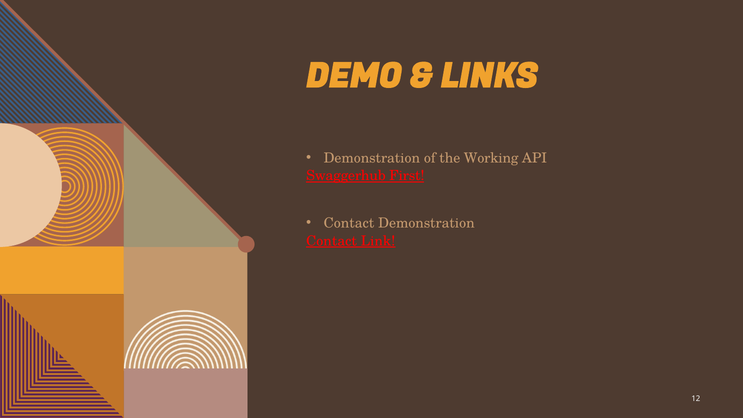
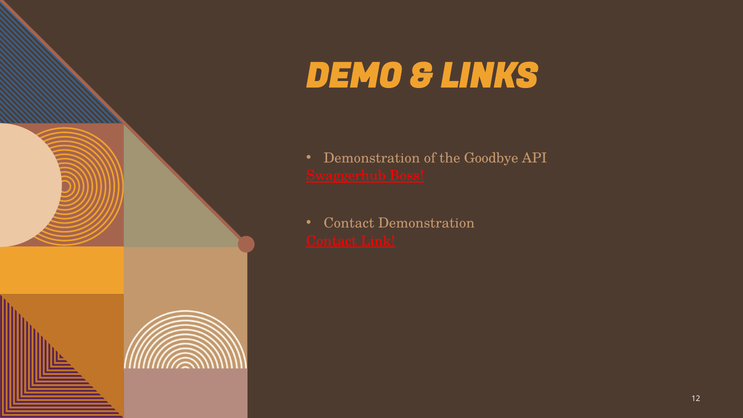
Working: Working -> Goodbye
First: First -> Boss
